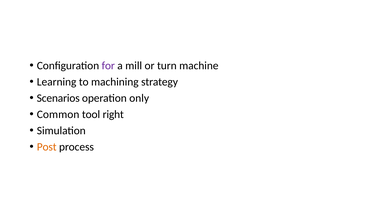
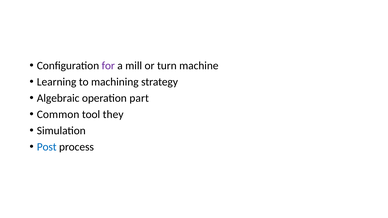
Scenarios: Scenarios -> Algebraic
only: only -> part
right: right -> they
Post colour: orange -> blue
